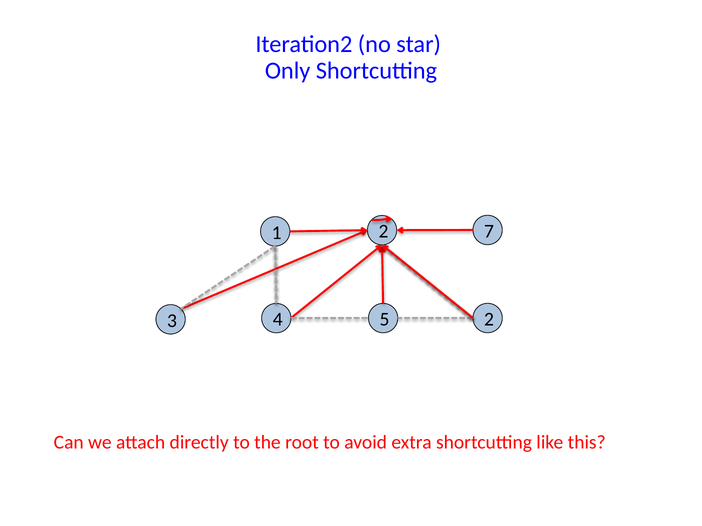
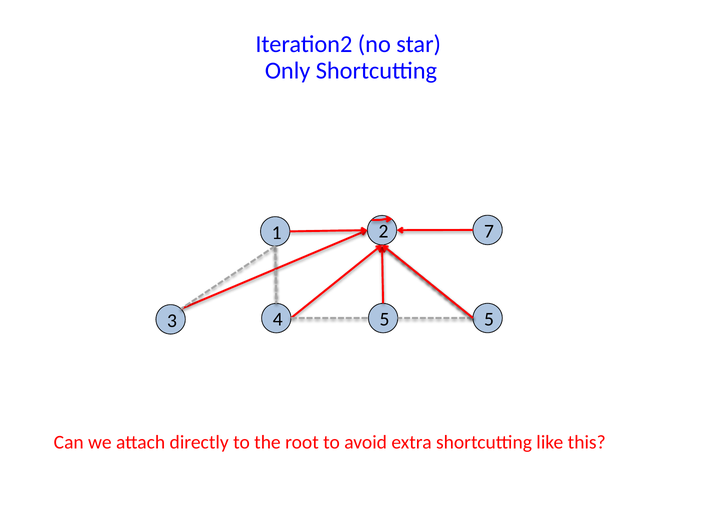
2 at (489, 320): 2 -> 5
